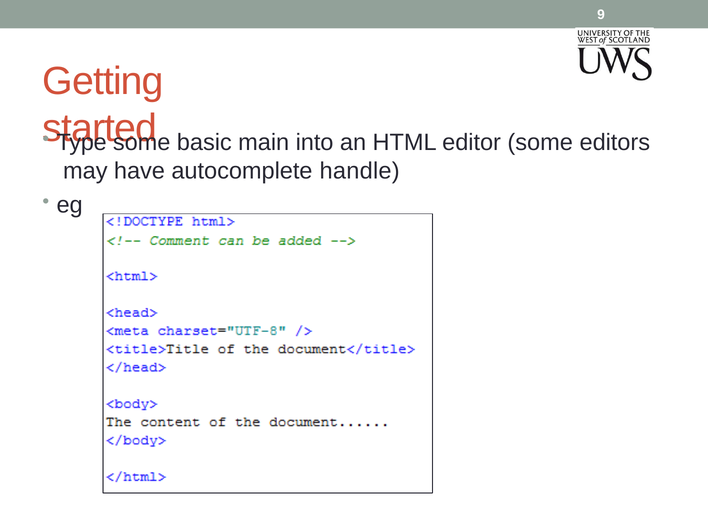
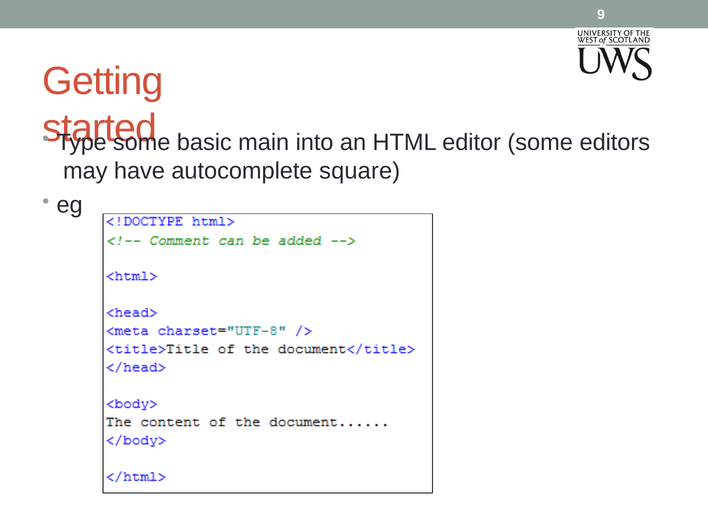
handle: handle -> square
